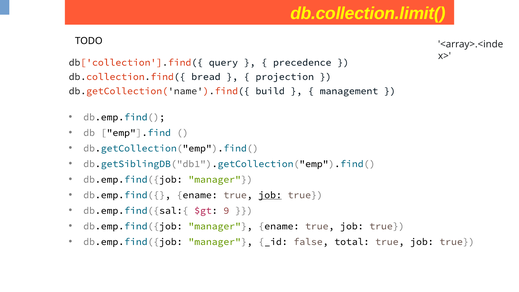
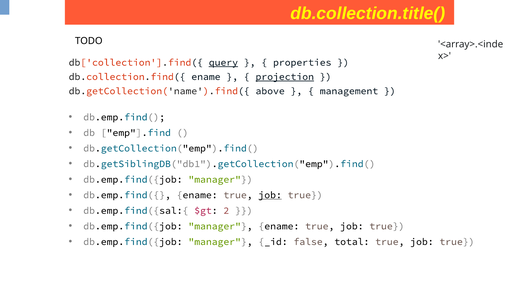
db.collection.limit(: db.collection.limit( -> db.collection.title(
query underline: none -> present
precedence: precedence -> properties
db.collection.find({ bread: bread -> ename
projection underline: none -> present
build: build -> above
9: 9 -> 2
